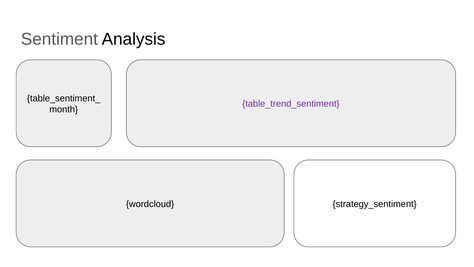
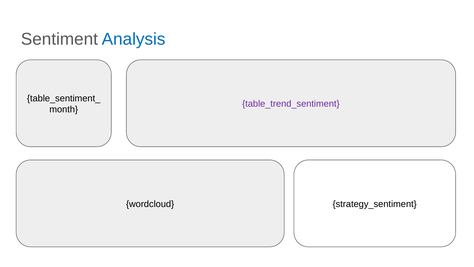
Analysis colour: black -> blue
